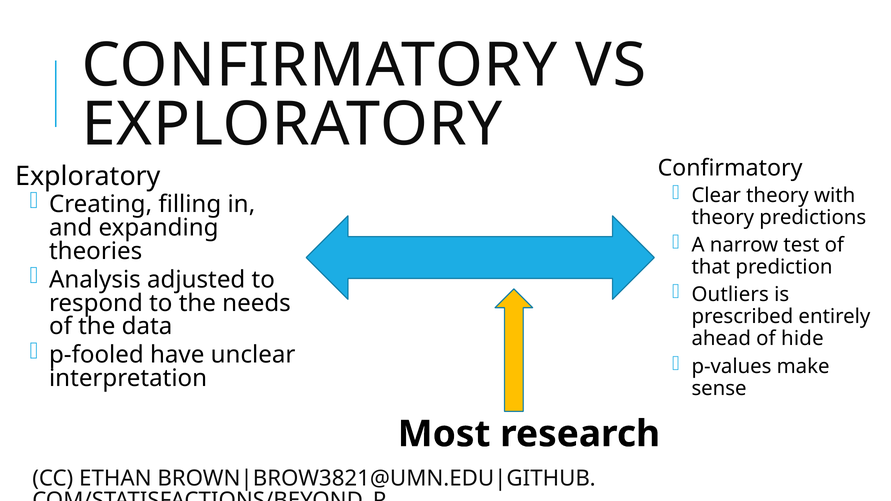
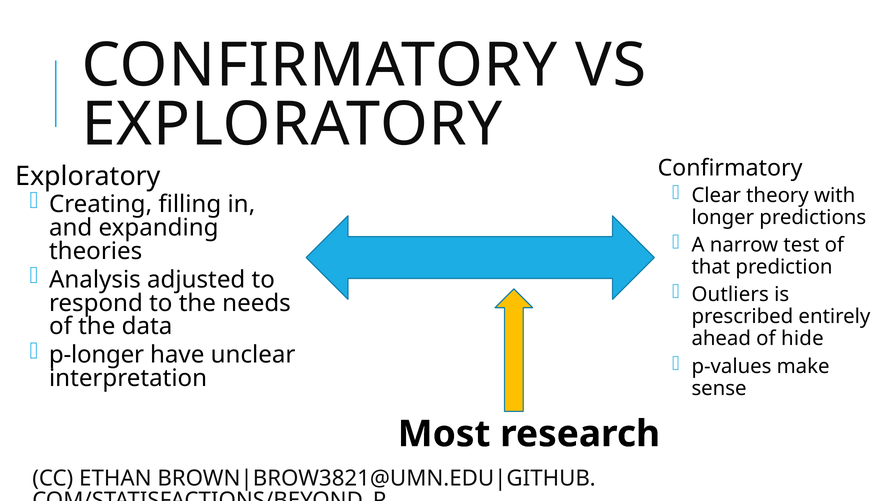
theory at (723, 217): theory -> longer
p-fooled: p-fooled -> p-longer
